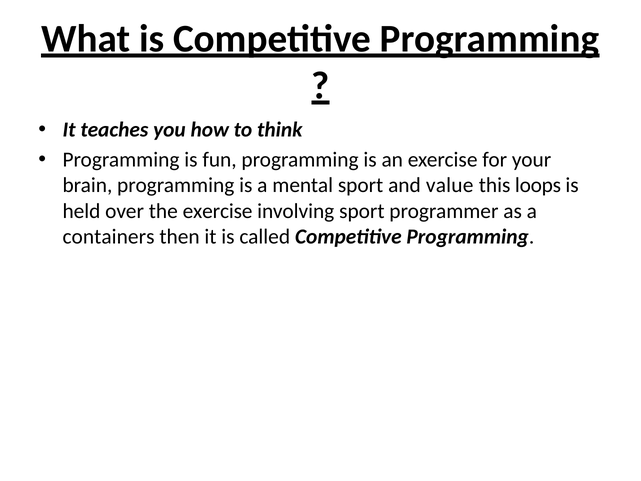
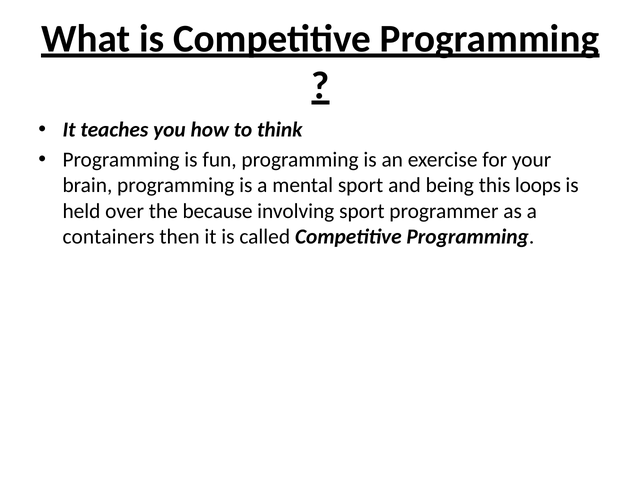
value: value -> being
the exercise: exercise -> because
